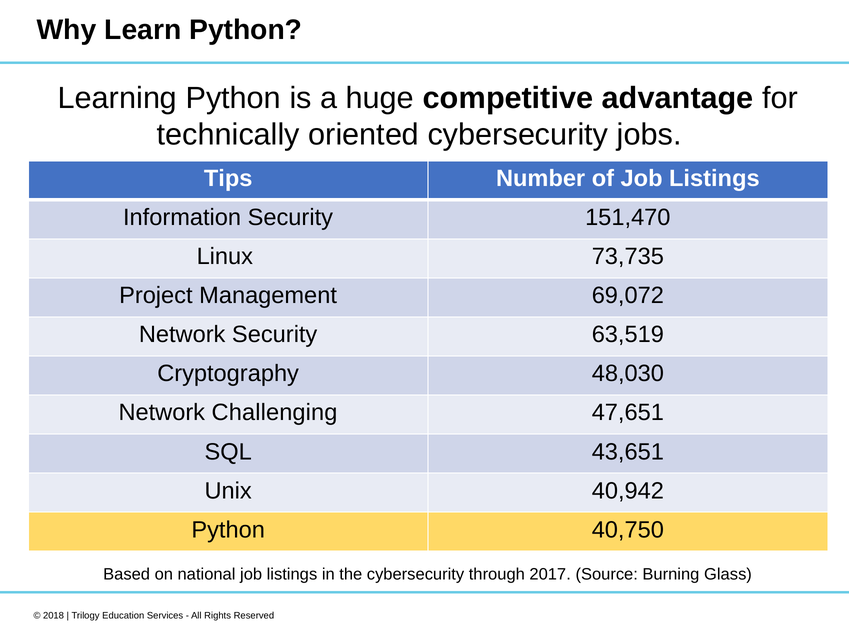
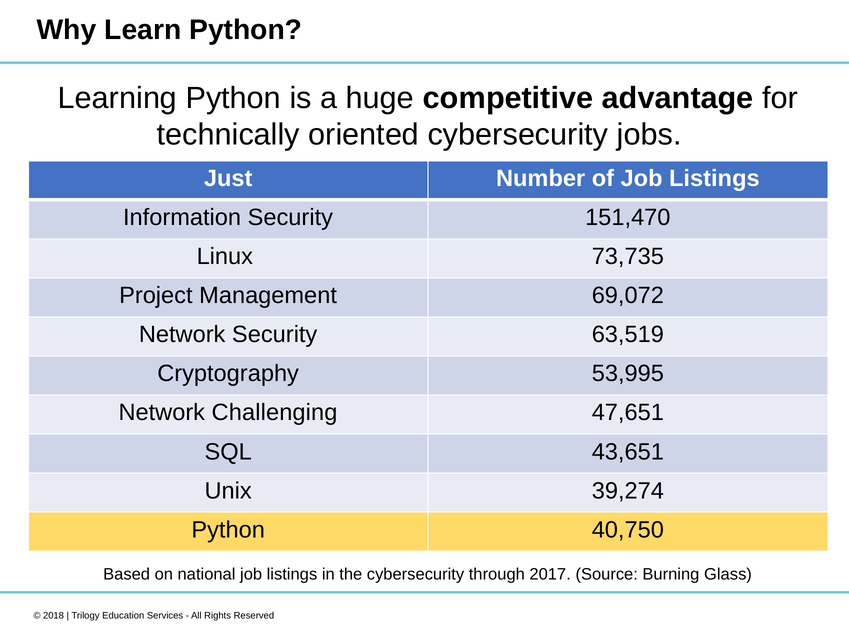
Tips: Tips -> Just
48,030: 48,030 -> 53,995
40,942: 40,942 -> 39,274
